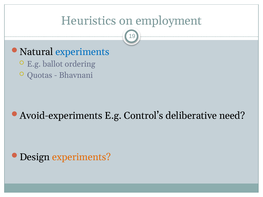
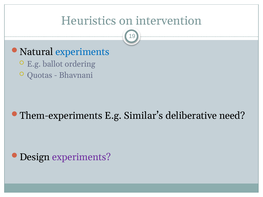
employment: employment -> intervention
Avoid-experiments: Avoid-experiments -> Them-experiments
Control’s: Control’s -> Similar’s
experiments at (81, 157) colour: orange -> purple
